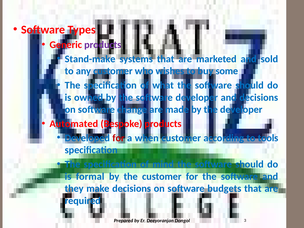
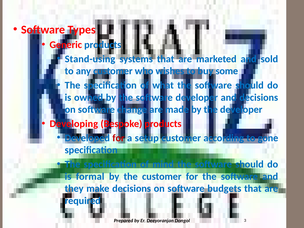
products at (103, 45) colour: purple -> blue
Stand-make: Stand-make -> Stand-using
Automated: Automated -> Developing
when: when -> setup
tools: tools -> gone
